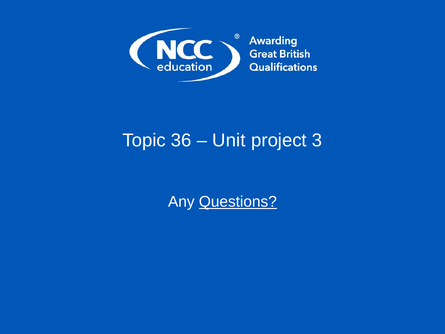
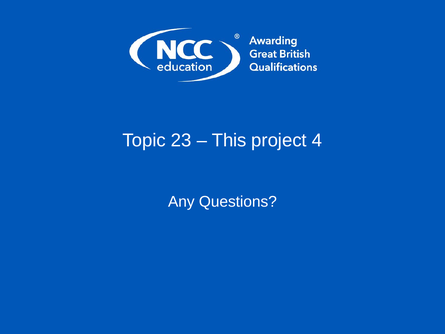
36: 36 -> 23
Unit: Unit -> This
3: 3 -> 4
Questions underline: present -> none
